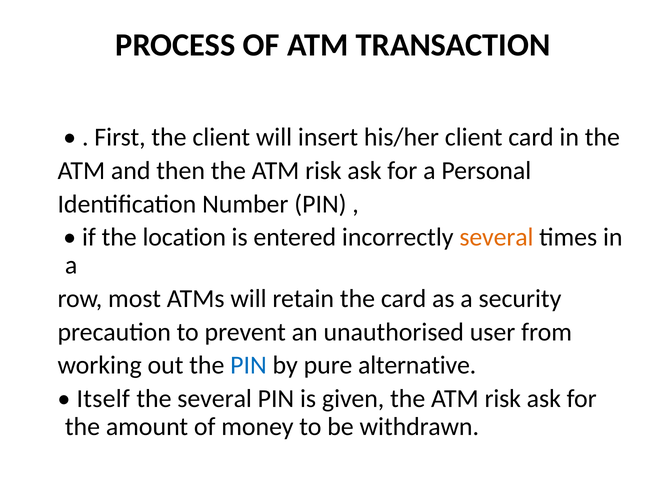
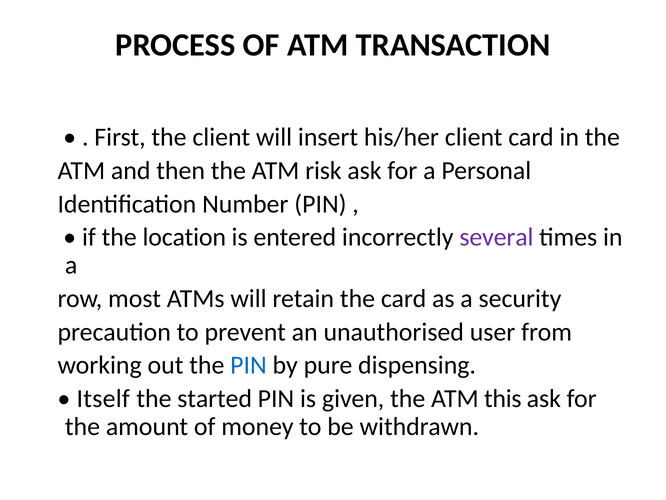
several at (496, 237) colour: orange -> purple
alternative: alternative -> dispensing
the several: several -> started
given the ATM risk: risk -> this
